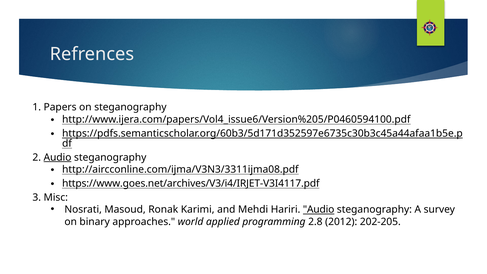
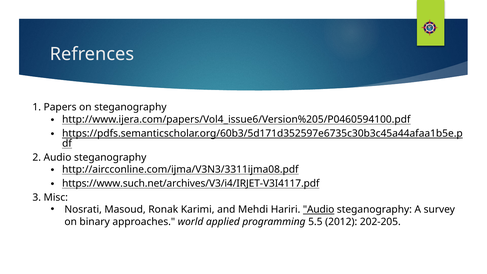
Audio at (58, 157) underline: present -> none
https://www.goes.net/archives/V3/i4/IRJET-V3I4117.pdf: https://www.goes.net/archives/V3/i4/IRJET-V3I4117.pdf -> https://www.such.net/archives/V3/i4/IRJET-V3I4117.pdf
2.8: 2.8 -> 5.5
